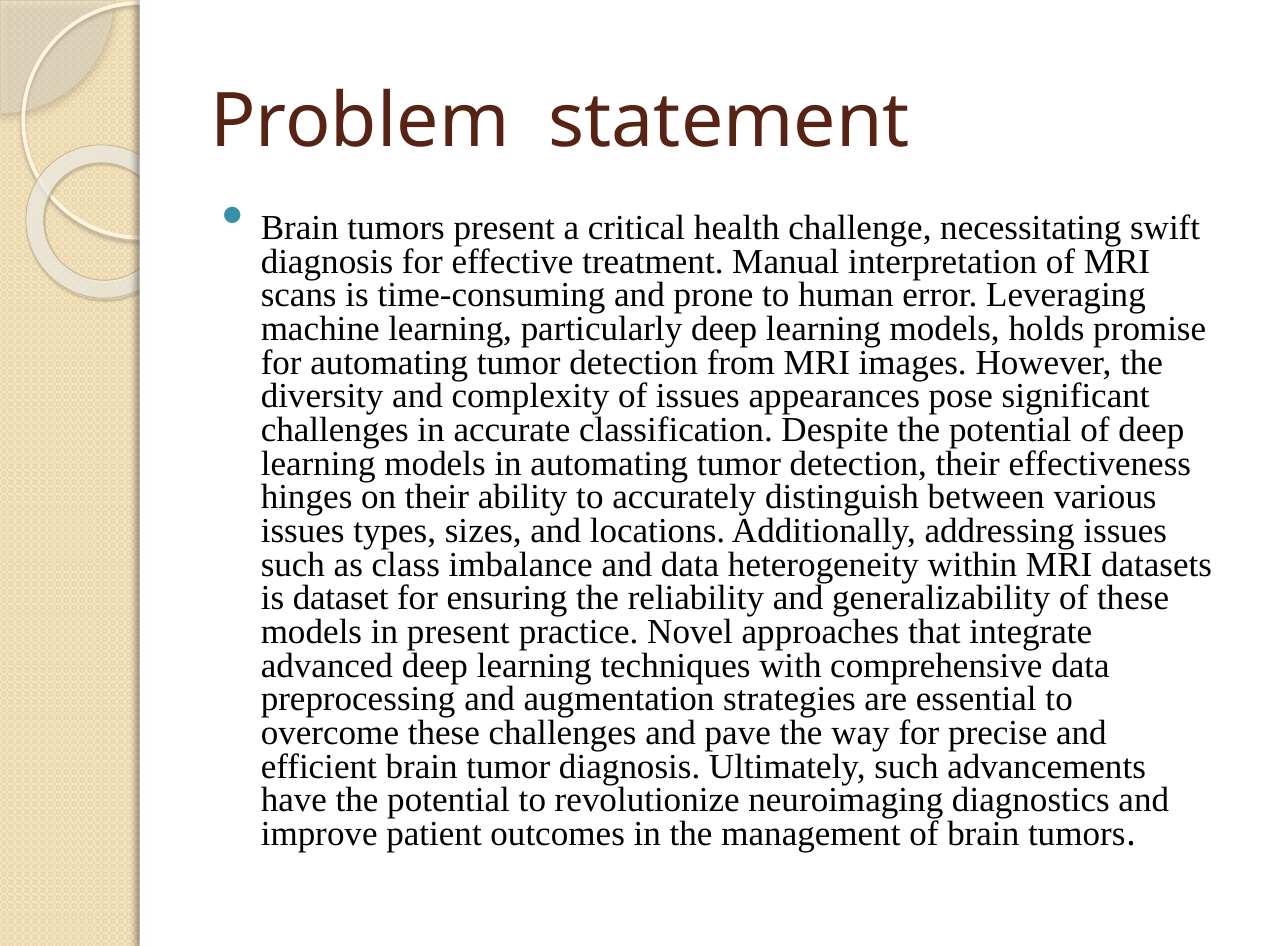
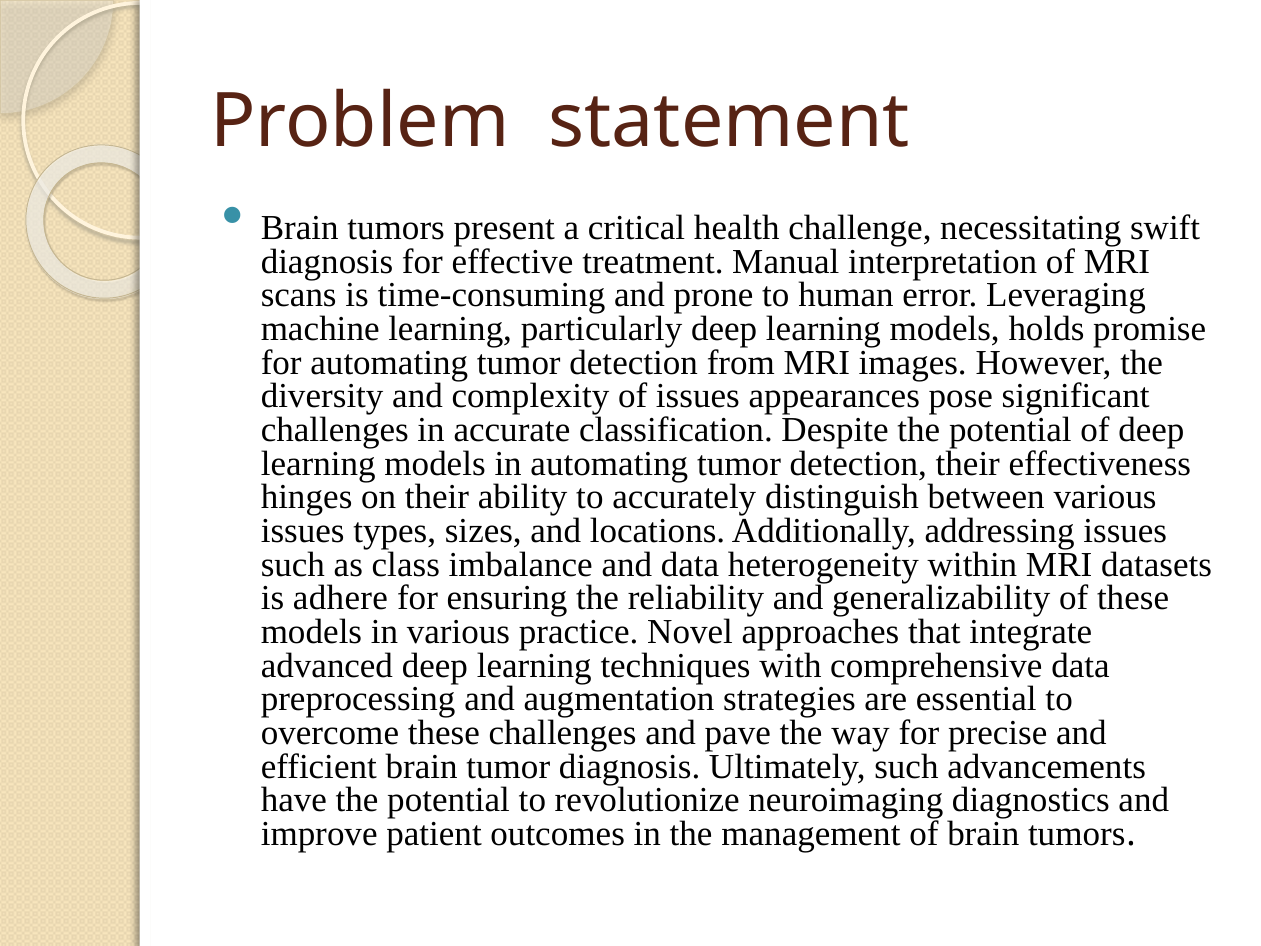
dataset: dataset -> adhere
in present: present -> various
